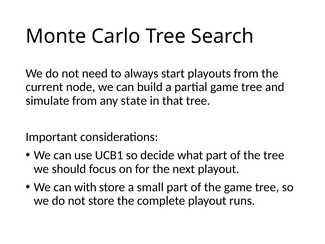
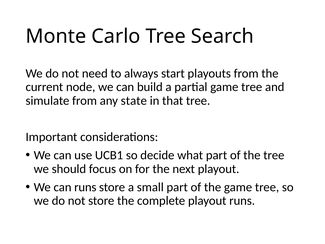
can with: with -> runs
